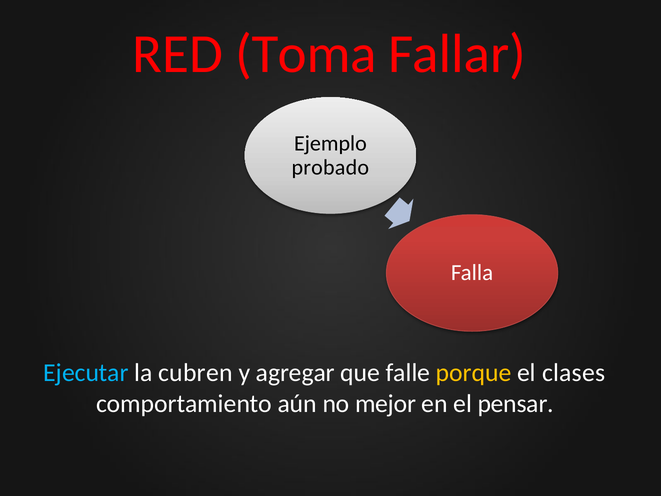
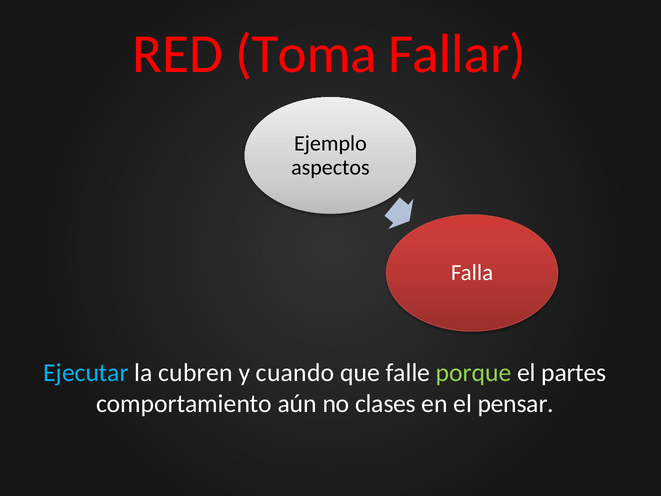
probado: probado -> aspectos
agregar: agregar -> cuando
porque colour: yellow -> light green
clases: clases -> partes
mejor: mejor -> clases
